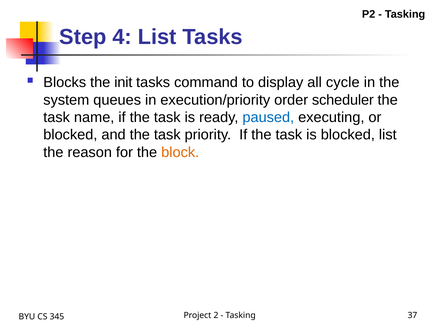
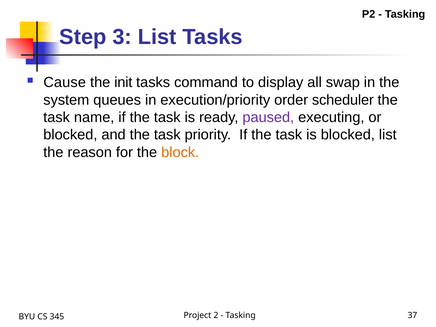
4: 4 -> 3
Blocks: Blocks -> Cause
cycle: cycle -> swap
paused colour: blue -> purple
